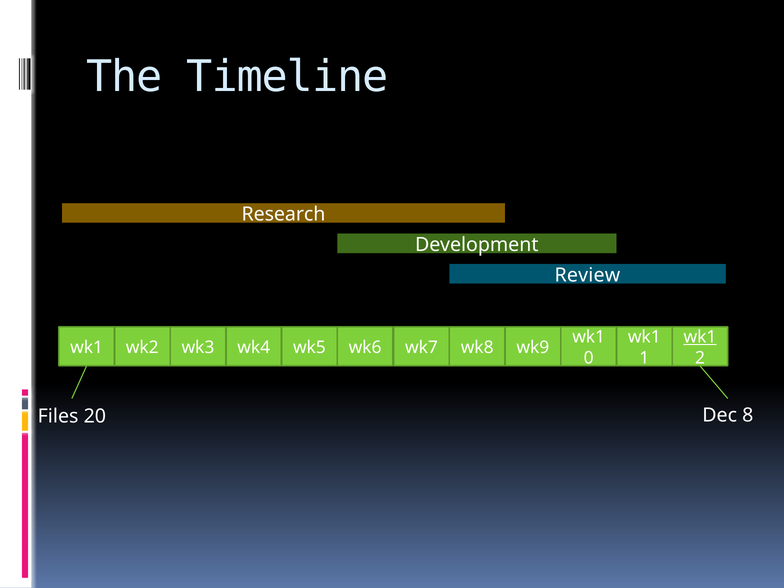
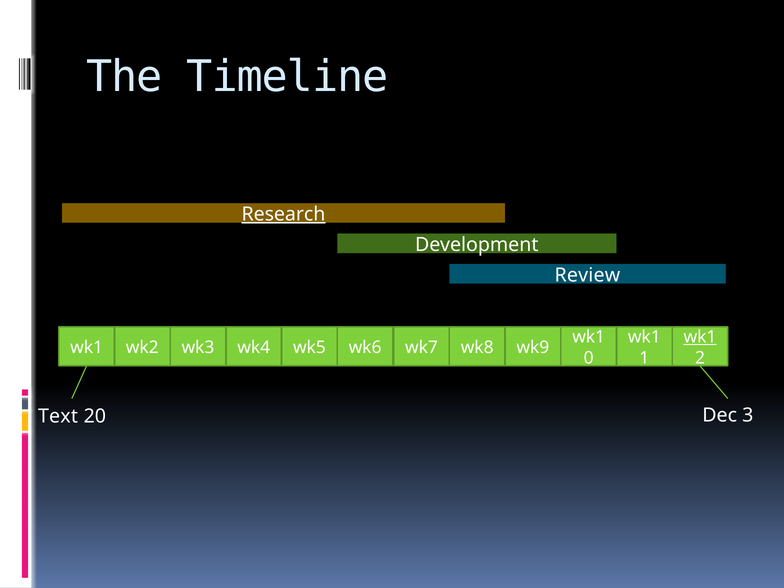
Research underline: none -> present
Files: Files -> Text
8: 8 -> 3
